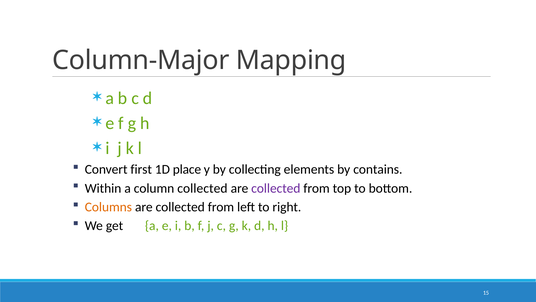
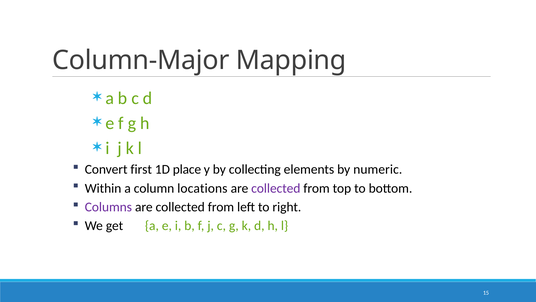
contains: contains -> numeric
column collected: collected -> locations
Columns colour: orange -> purple
